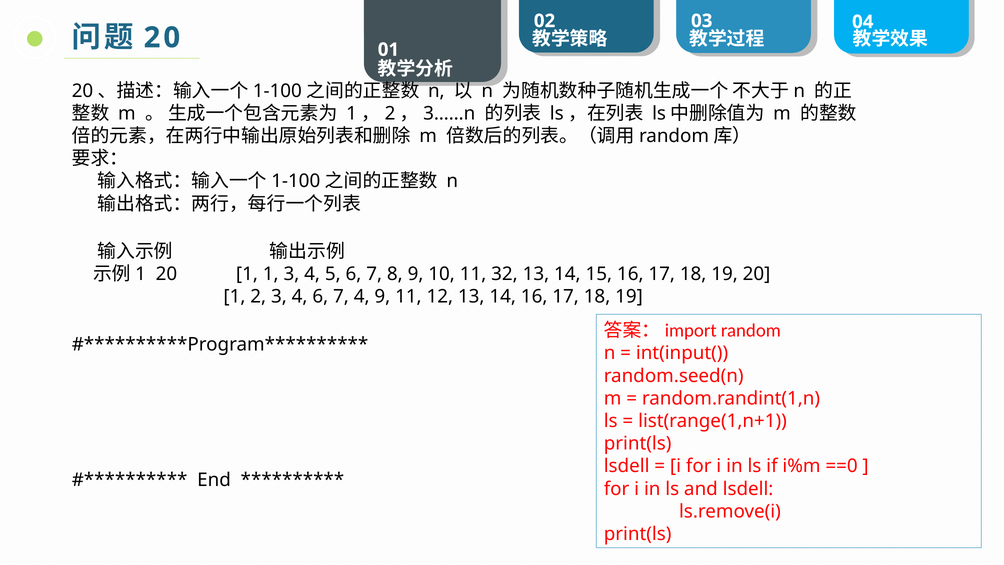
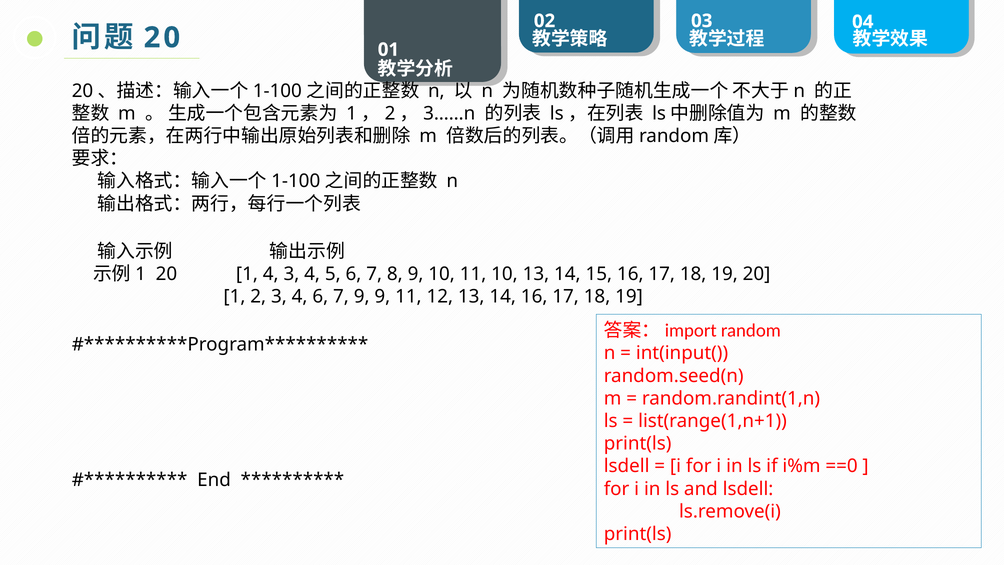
1 1: 1 -> 4
11 32: 32 -> 10
7 4: 4 -> 9
